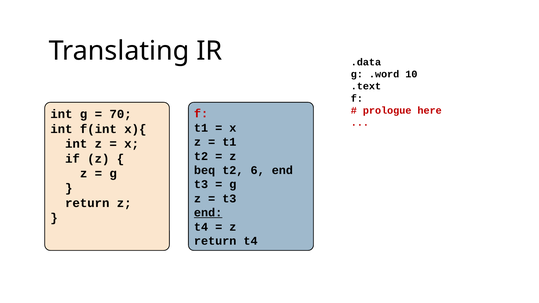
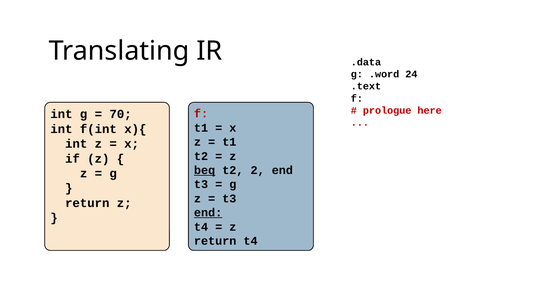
10: 10 -> 24
beq underline: none -> present
6: 6 -> 2
